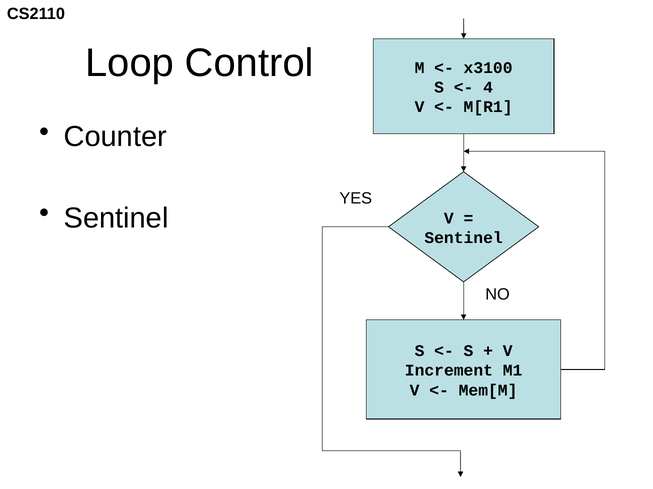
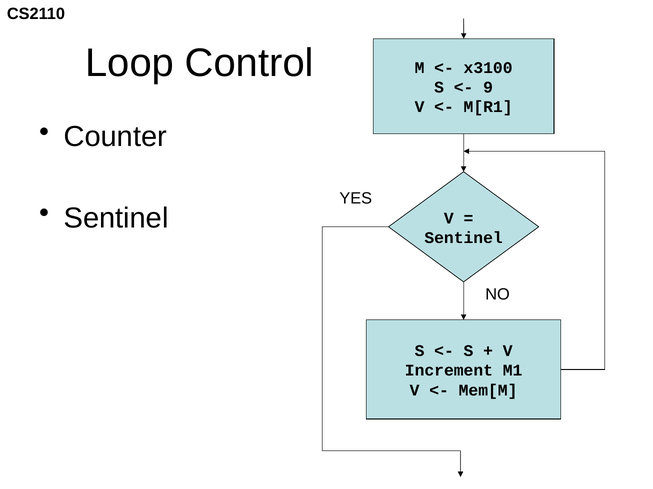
4: 4 -> 9
